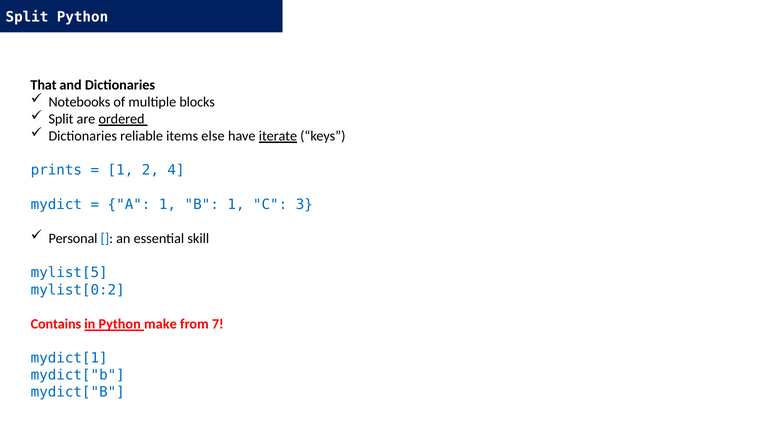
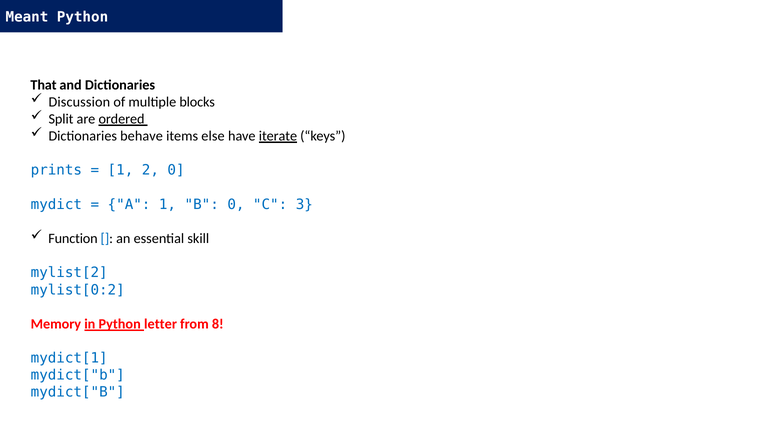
Split at (27, 17): Split -> Meant
Notebooks: Notebooks -> Discussion
reliable: reliable -> behave
2 4: 4 -> 0
B 1: 1 -> 0
Personal: Personal -> Function
mylist[5: mylist[5 -> mylist[2
Contains: Contains -> Memory
make: make -> letter
7: 7 -> 8
